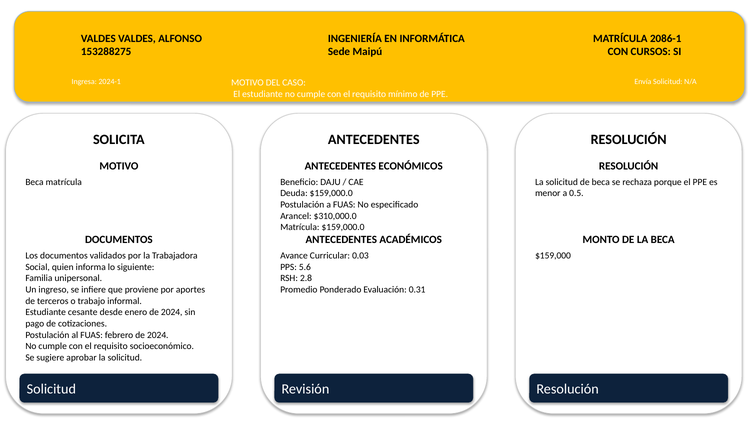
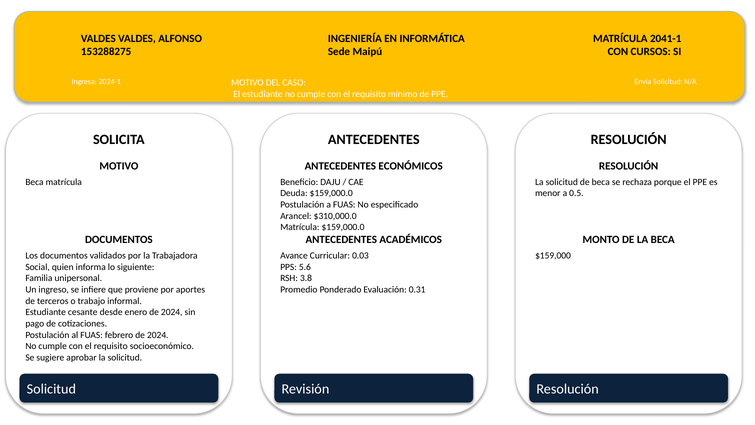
2086-1: 2086-1 -> 2041-1
2.8: 2.8 -> 3.8
